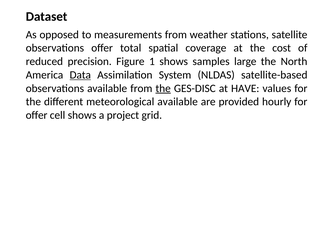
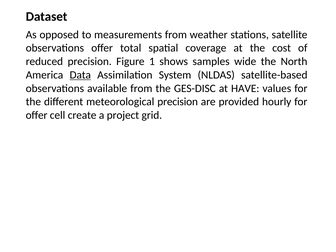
large: large -> wide
the at (163, 88) underline: present -> none
meteorological available: available -> precision
cell shows: shows -> create
